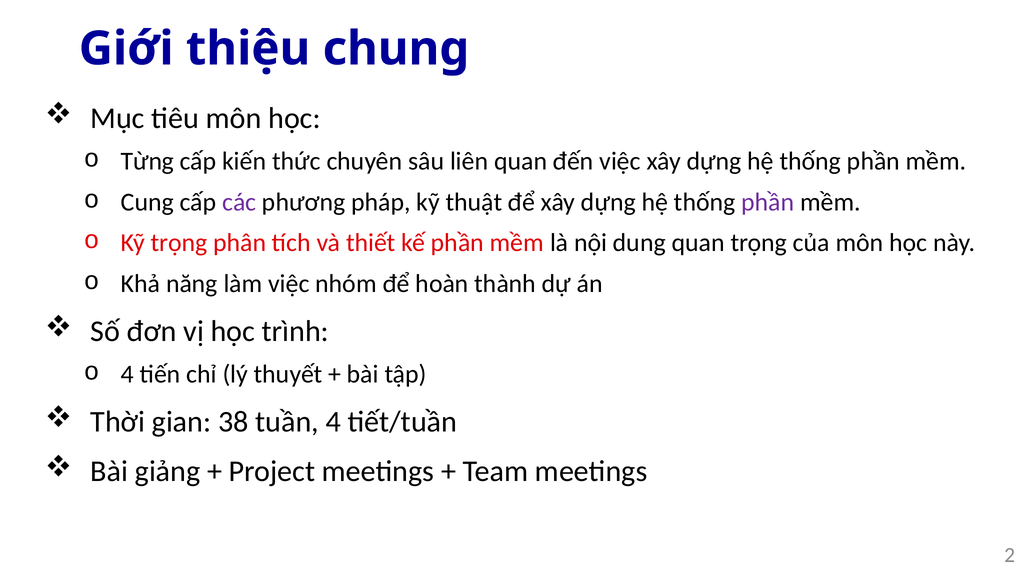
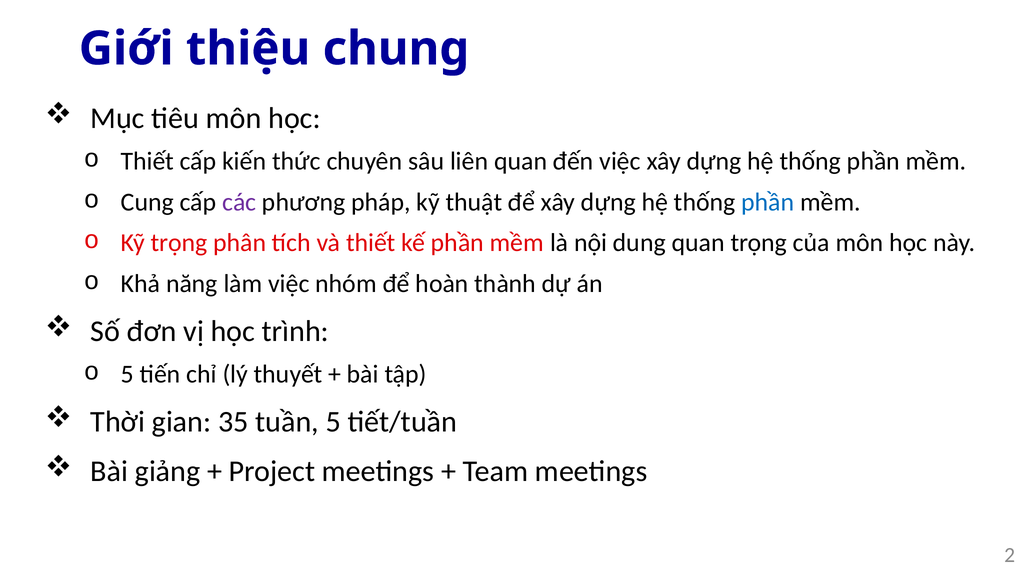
Từng at (147, 161): Từng -> Thiết
phần at (768, 202) colour: purple -> blue
4 at (127, 374): 4 -> 5
38: 38 -> 35
tuần 4: 4 -> 5
